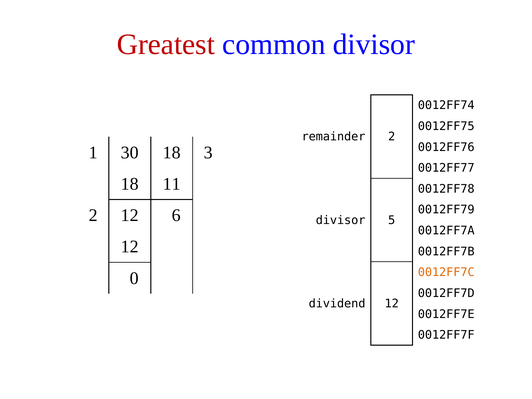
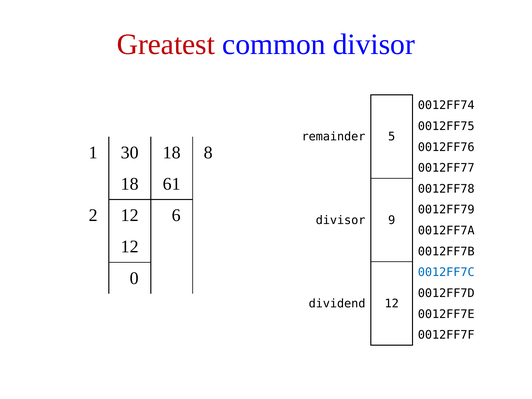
remainder 2: 2 -> 5
3: 3 -> 8
11: 11 -> 61
5: 5 -> 9
0012FF7C colour: orange -> blue
